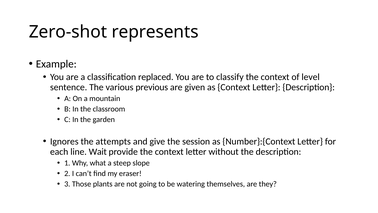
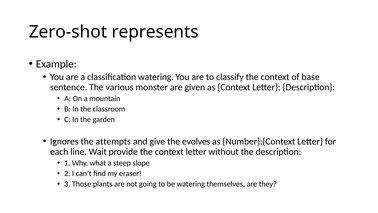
classification replaced: replaced -> watering
level: level -> base
previous: previous -> monster
session: session -> evolves
